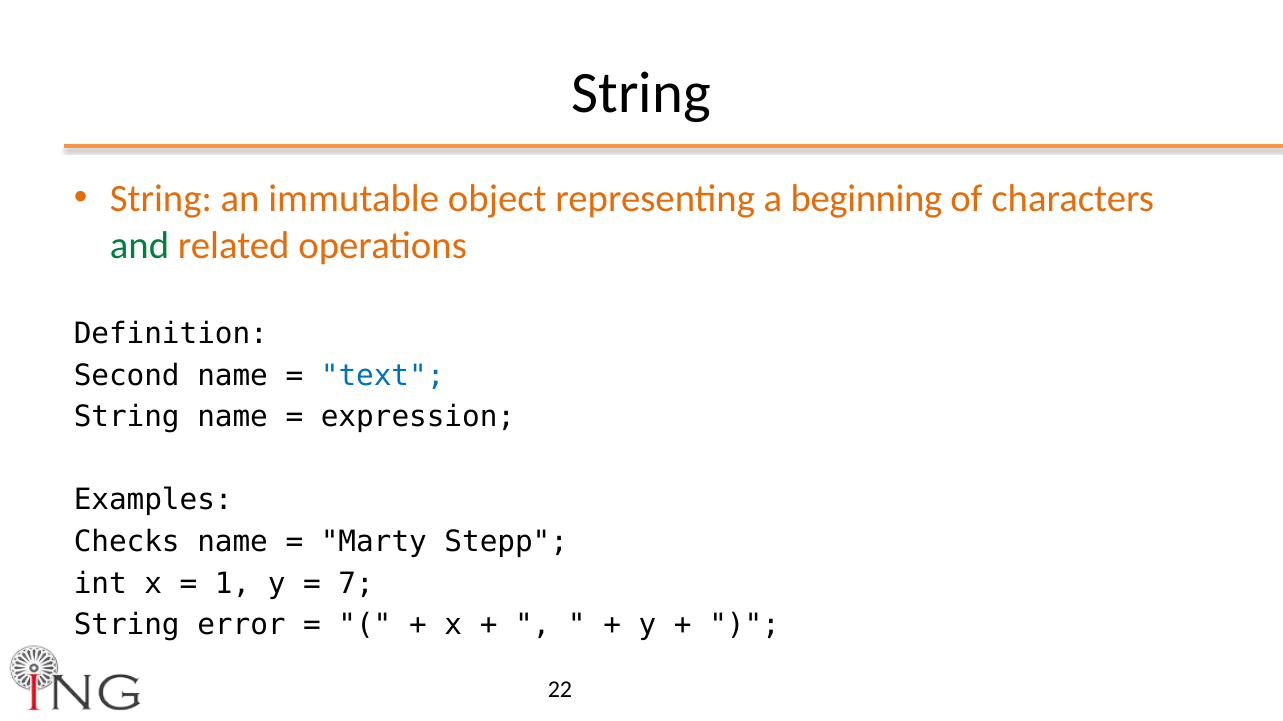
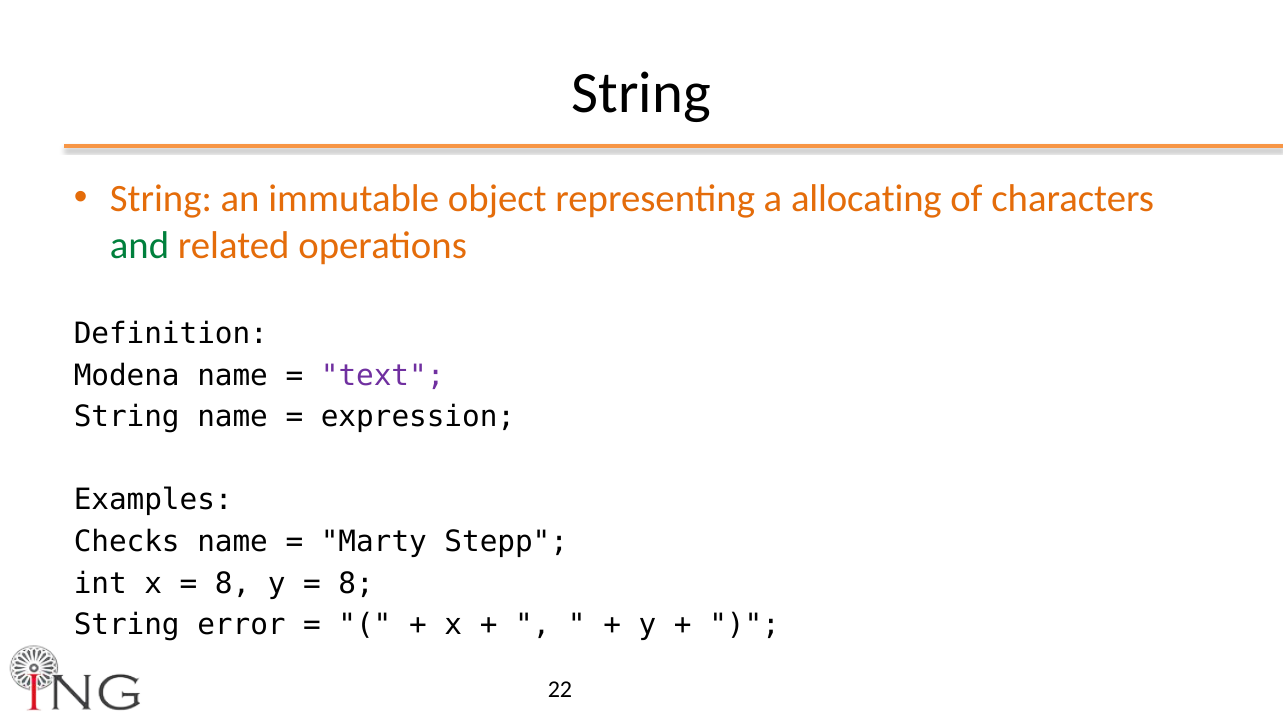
beginning: beginning -> allocating
Second: Second -> Modena
text colour: blue -> purple
1 at (233, 584): 1 -> 8
7 at (356, 584): 7 -> 8
